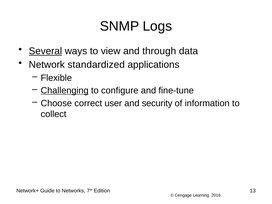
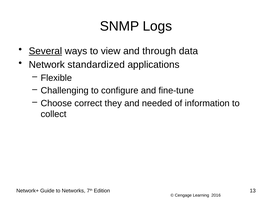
Challenging underline: present -> none
user: user -> they
security: security -> needed
